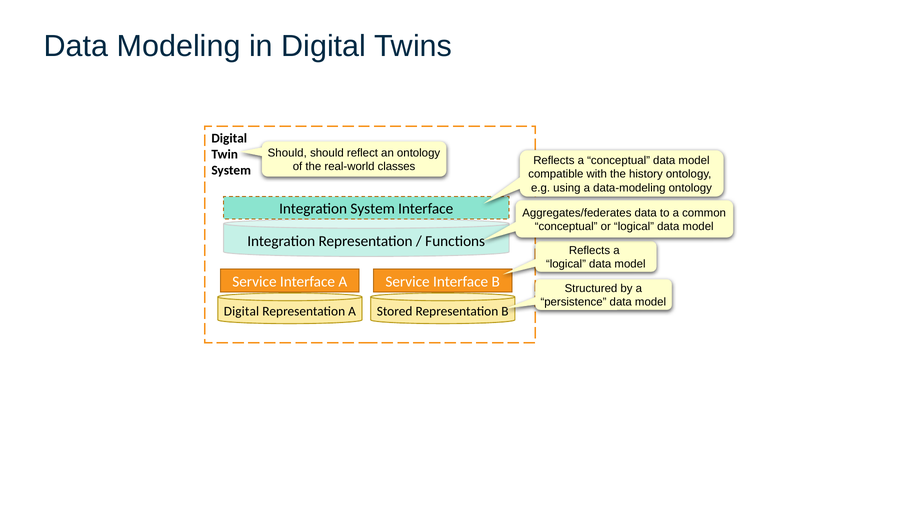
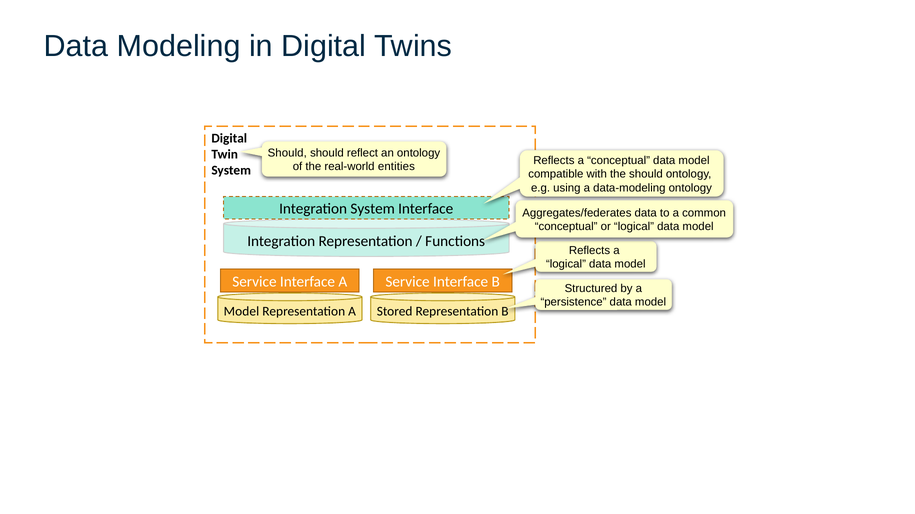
classes: classes -> entities
the history: history -> should
Digital at (241, 312): Digital -> Model
